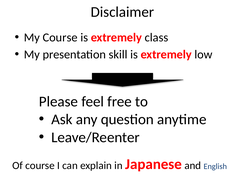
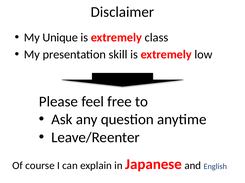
My Course: Course -> Unique
